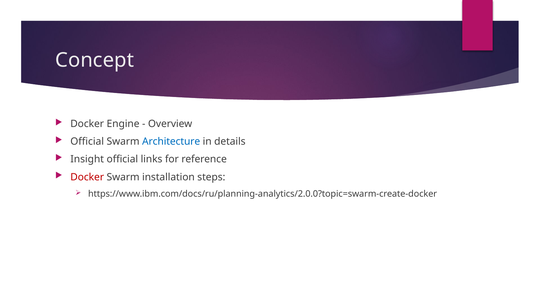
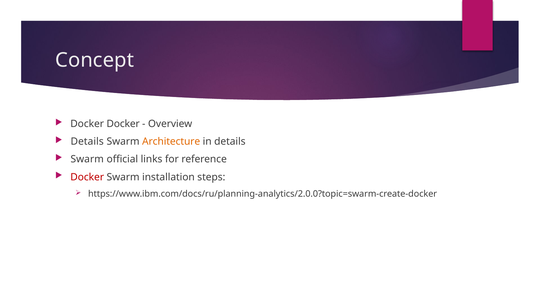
Docker Engine: Engine -> Docker
Official at (87, 142): Official -> Details
Architecture colour: blue -> orange
Insight at (87, 160): Insight -> Swarm
